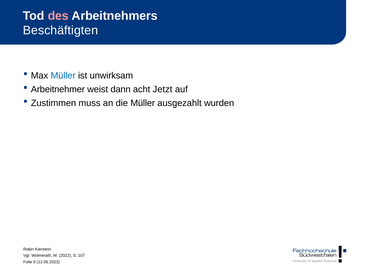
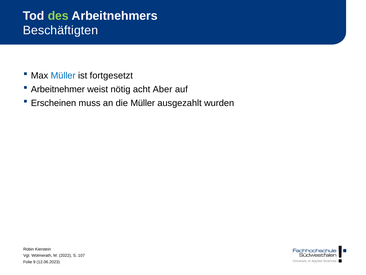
des colour: pink -> light green
unwirksam: unwirksam -> fortgesetzt
dann: dann -> nötig
Jetzt: Jetzt -> Aber
Zustimmen: Zustimmen -> Erscheinen
